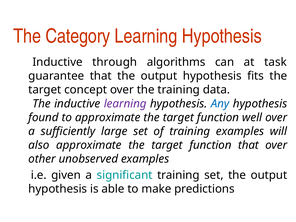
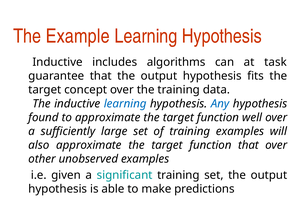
Category: Category -> Example
through: through -> includes
learning at (125, 104) colour: purple -> blue
